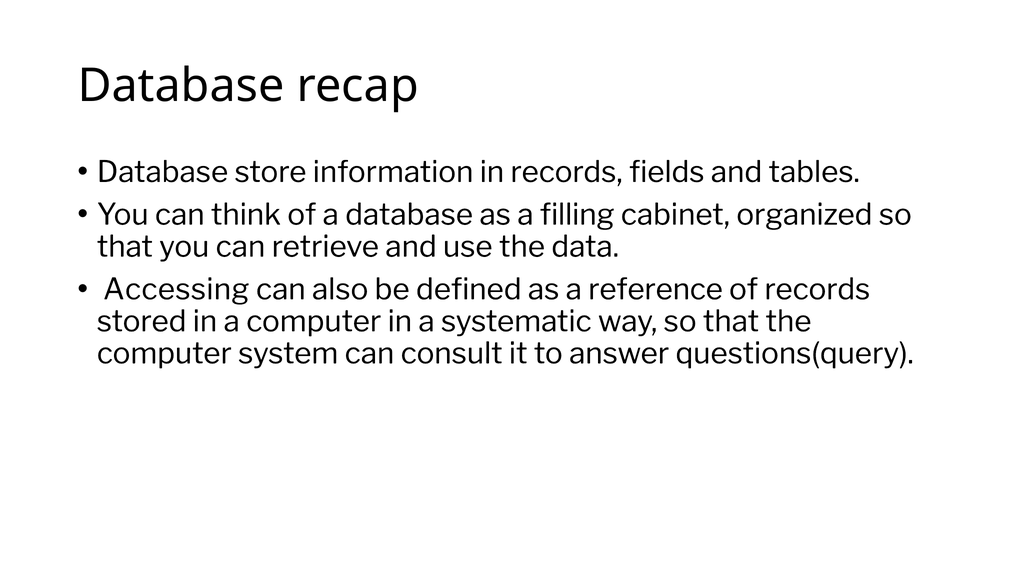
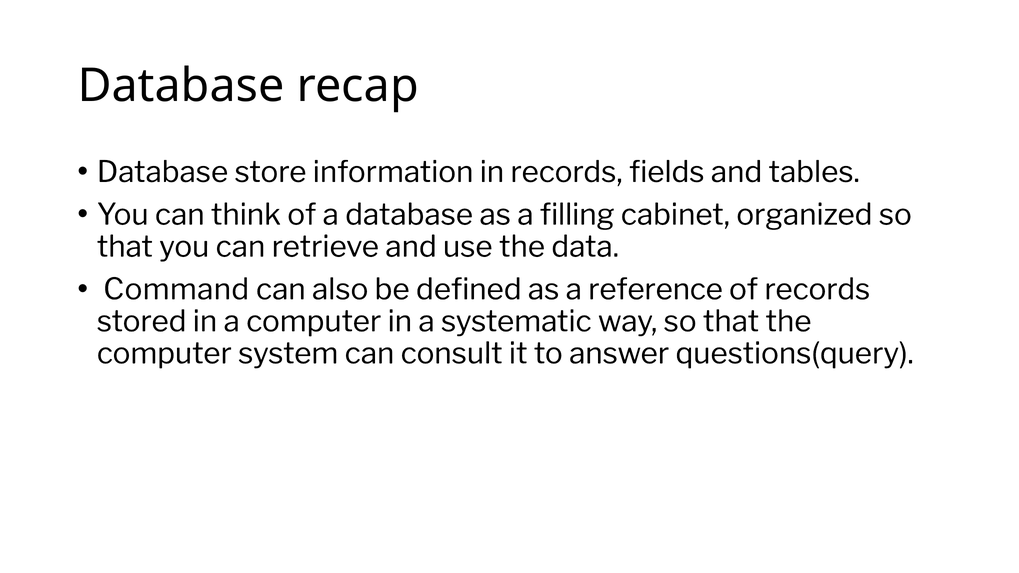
Accessing: Accessing -> Command
